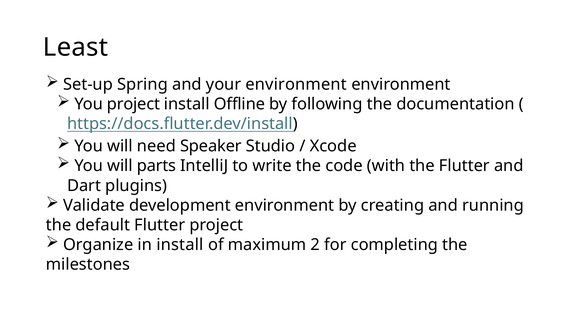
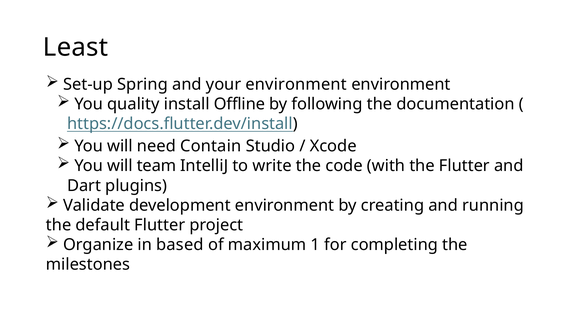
You project: project -> quality
Speaker: Speaker -> Contain
parts: parts -> team
in install: install -> based
2: 2 -> 1
